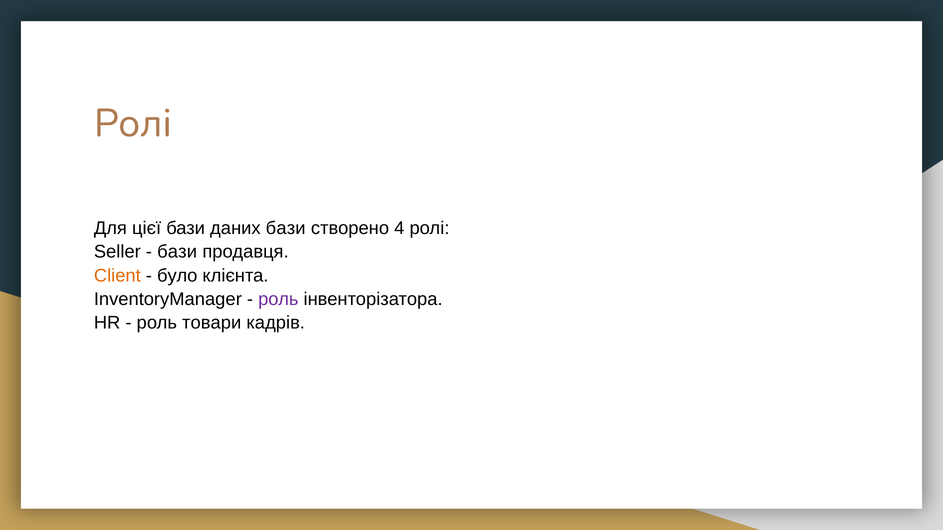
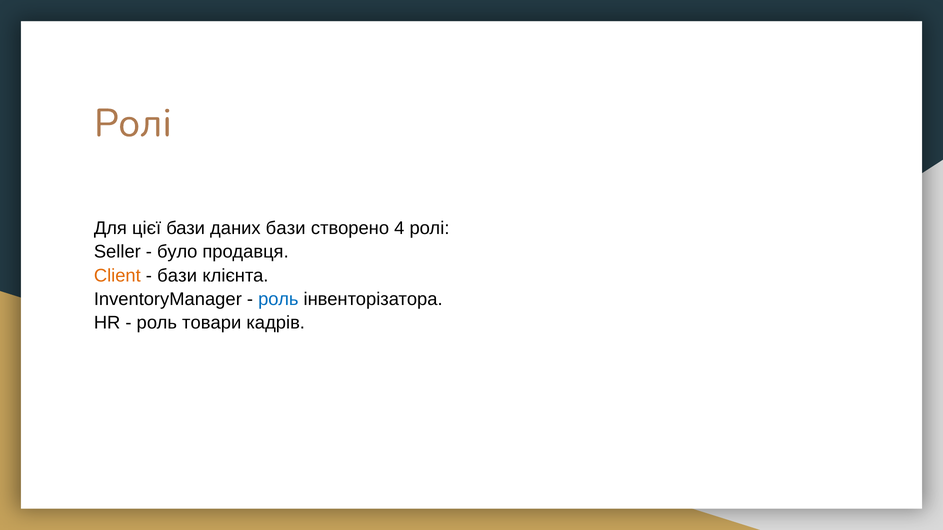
бази at (177, 252): бази -> було
було at (177, 276): було -> бази
роль at (278, 299) colour: purple -> blue
